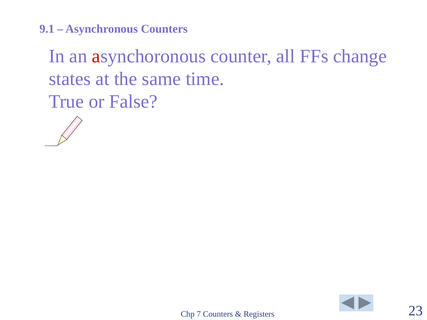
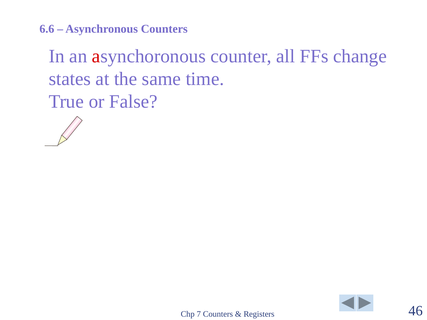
9.1: 9.1 -> 6.6
23: 23 -> 46
